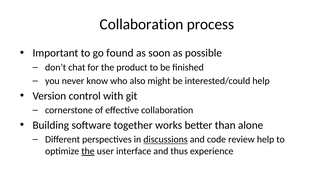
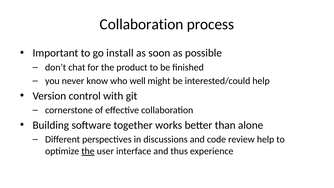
found: found -> install
also: also -> well
discussions underline: present -> none
